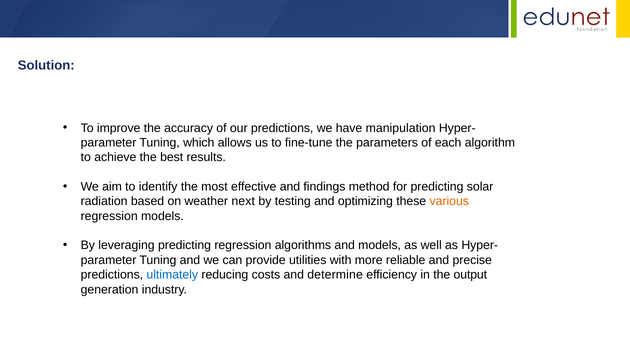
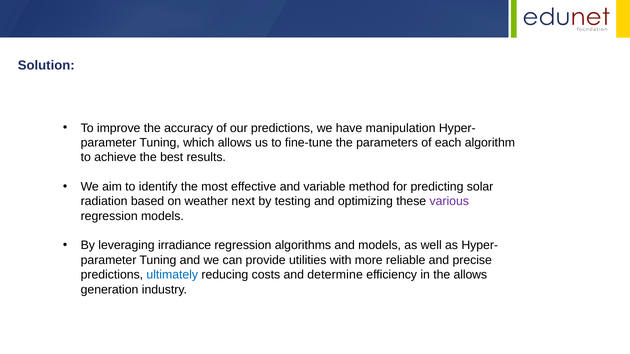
findings: findings -> variable
various colour: orange -> purple
leveraging predicting: predicting -> irradiance
the output: output -> allows
